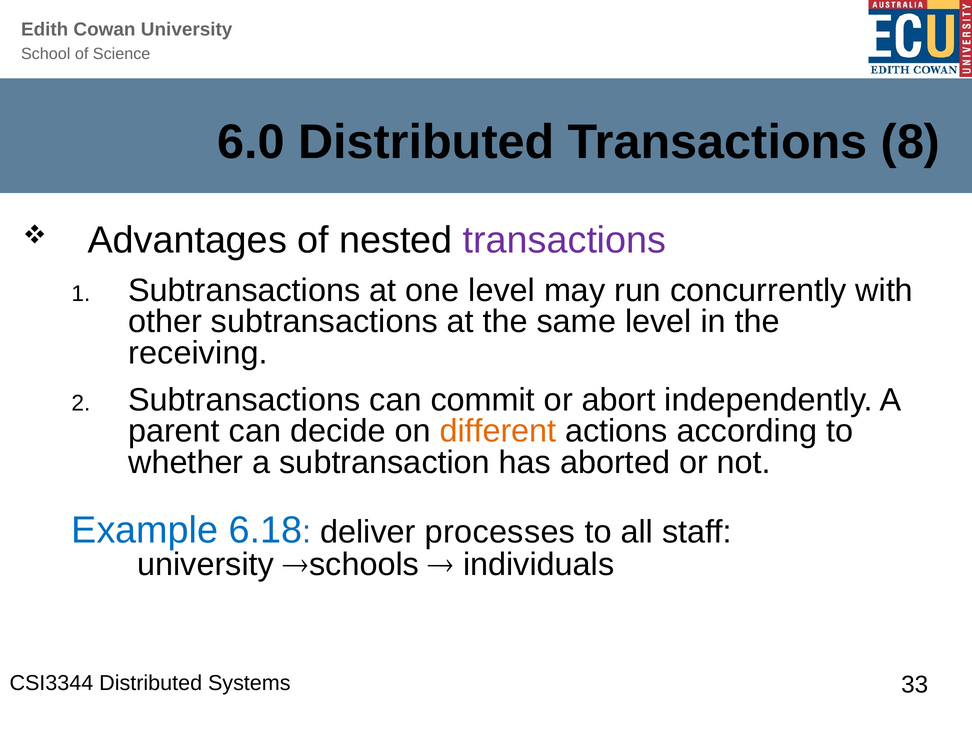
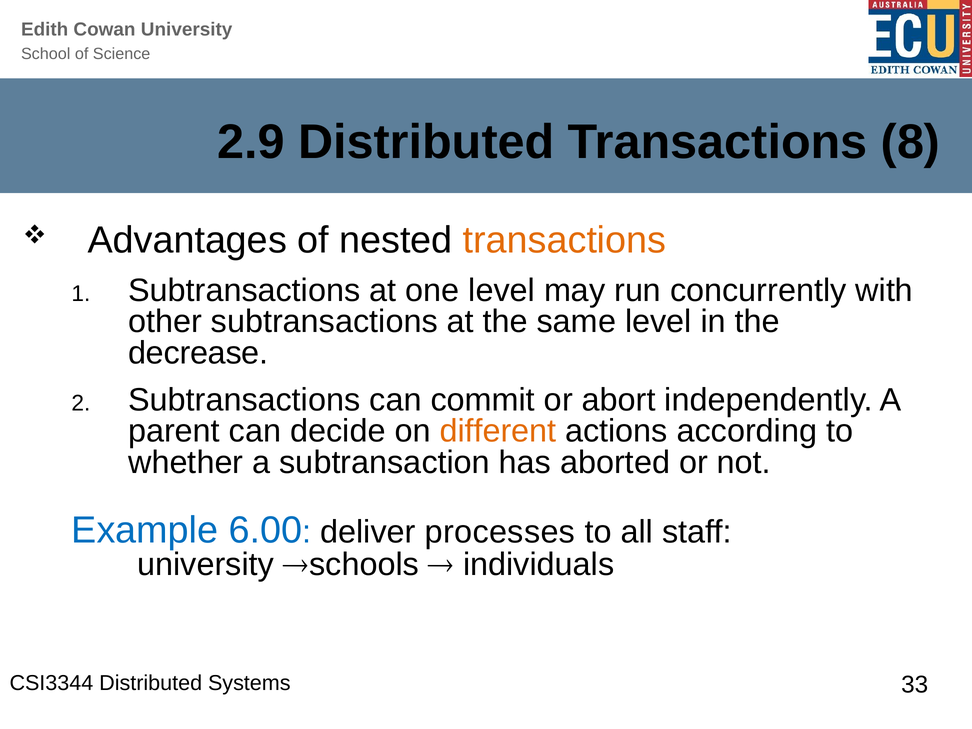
6.0: 6.0 -> 2.9
transactions at (565, 240) colour: purple -> orange
receiving: receiving -> decrease
6.18: 6.18 -> 6.00
